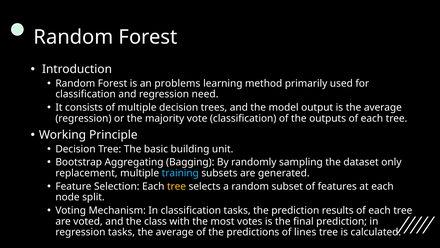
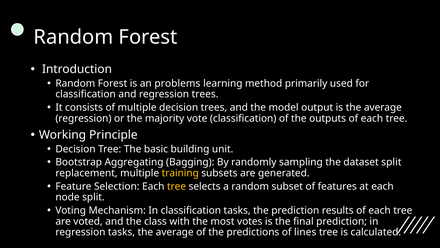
regression need: need -> trees
dataset only: only -> split
training colour: light blue -> yellow
